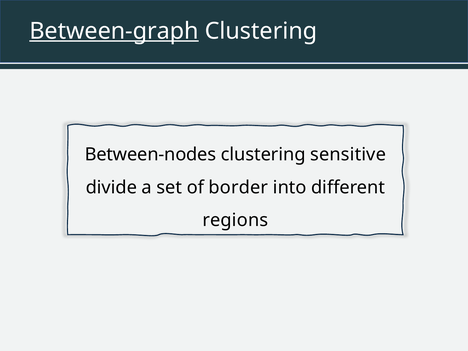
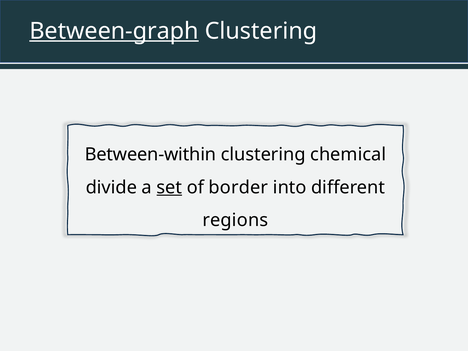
Between-nodes: Between-nodes -> Between-within
sensitive: sensitive -> chemical
set underline: none -> present
